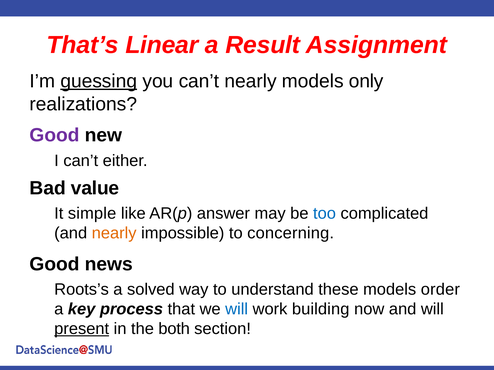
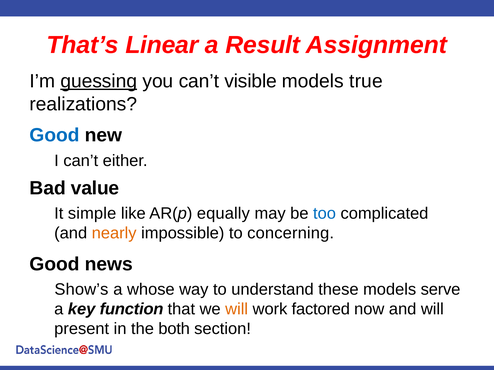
can’t nearly: nearly -> visible
only: only -> true
Good at (55, 135) colour: purple -> blue
answer: answer -> equally
Roots’s: Roots’s -> Show’s
solved: solved -> whose
order: order -> serve
process: process -> function
will at (237, 310) colour: blue -> orange
building: building -> factored
present underline: present -> none
